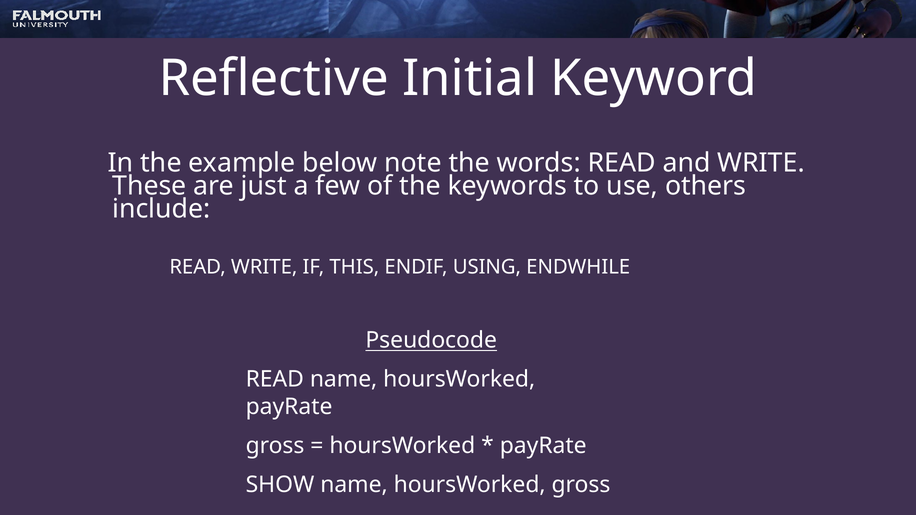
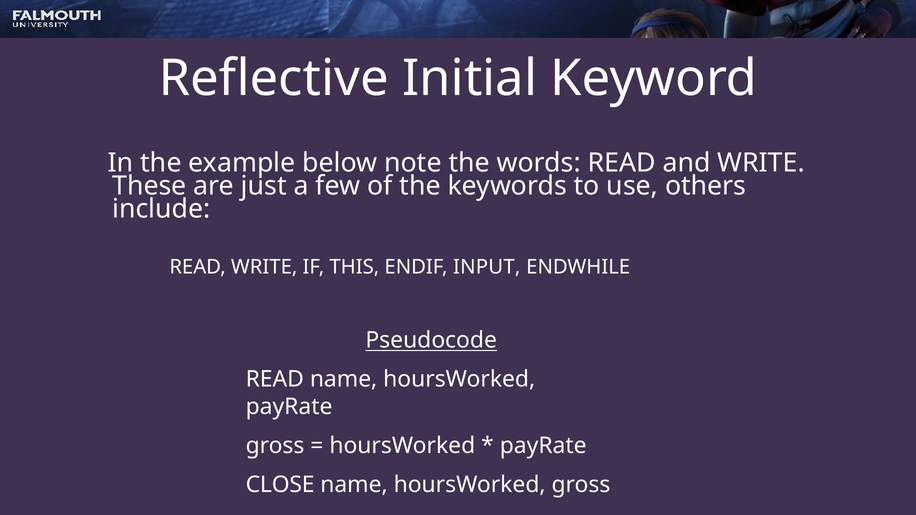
USING: USING -> INPUT
SHOW: SHOW -> CLOSE
